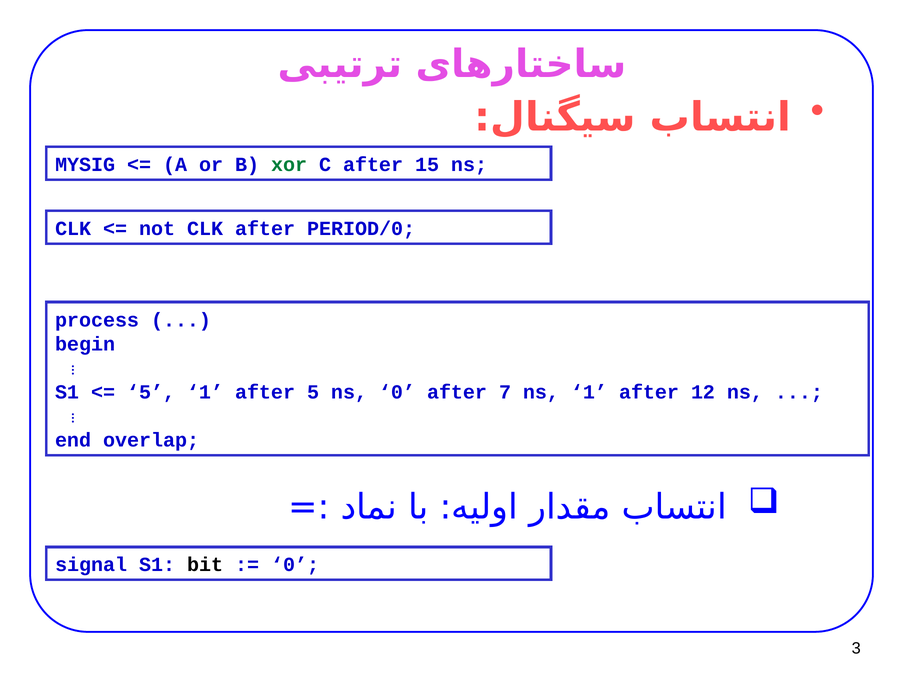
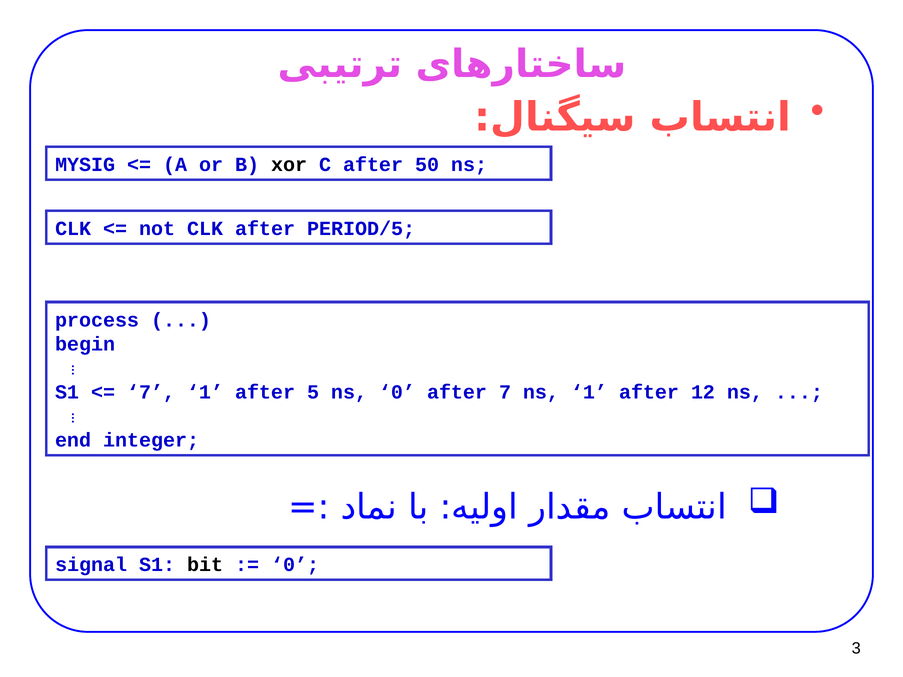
xor colour: green -> black
15: 15 -> 50
PERIOD/0: PERIOD/0 -> PERIOD/5
5 at (151, 392): 5 -> 7
overlap: overlap -> integer
